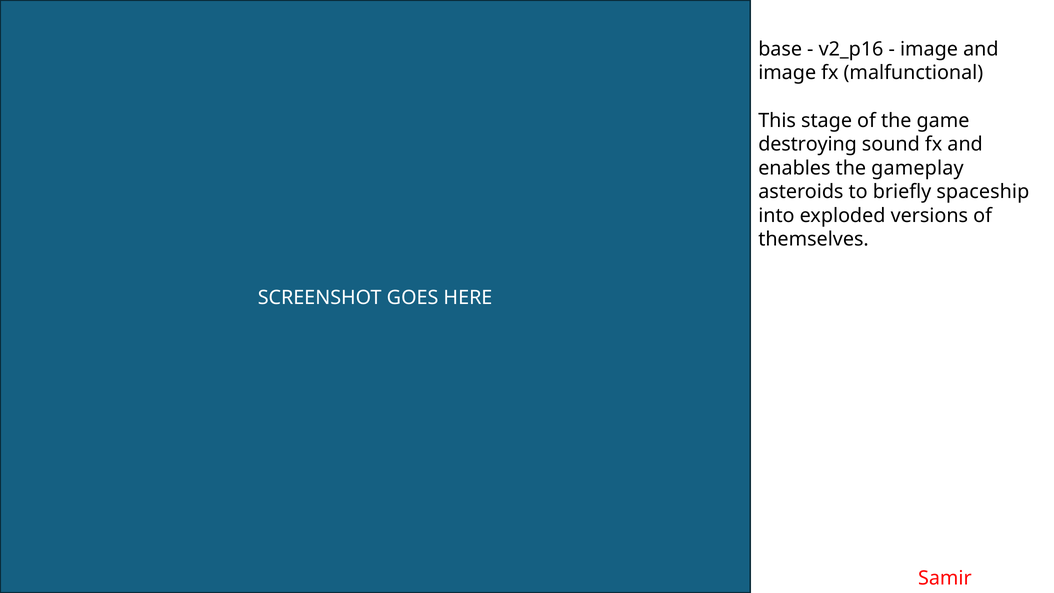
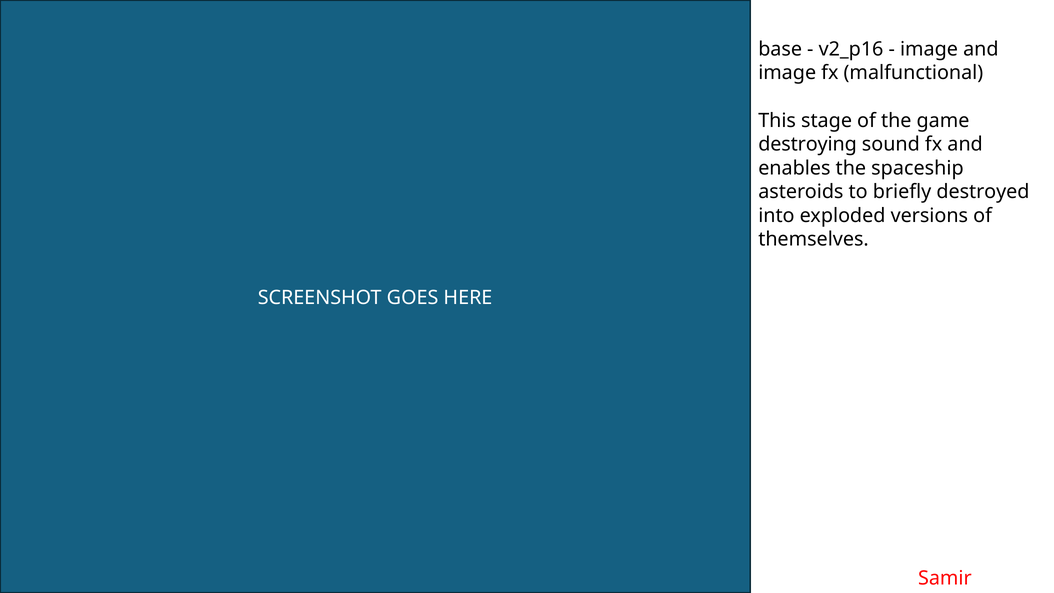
gameplay: gameplay -> spaceship
spaceship: spaceship -> destroyed
